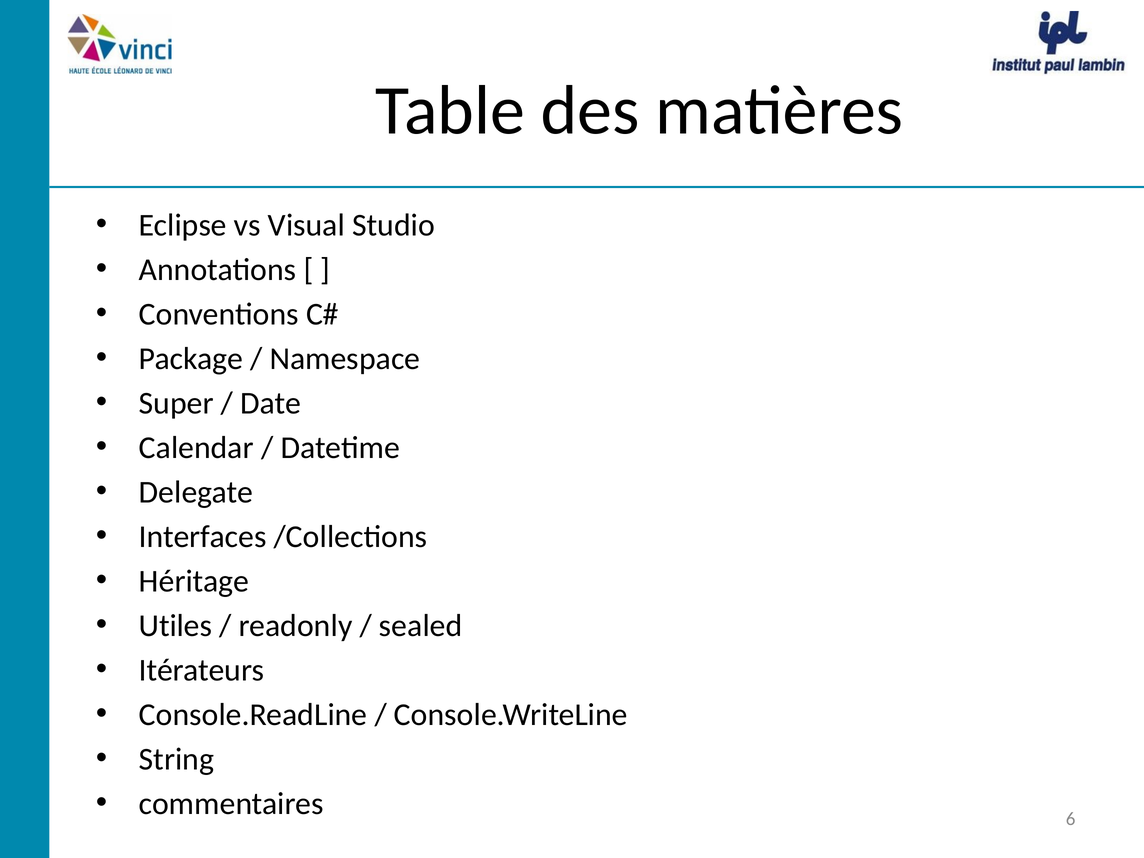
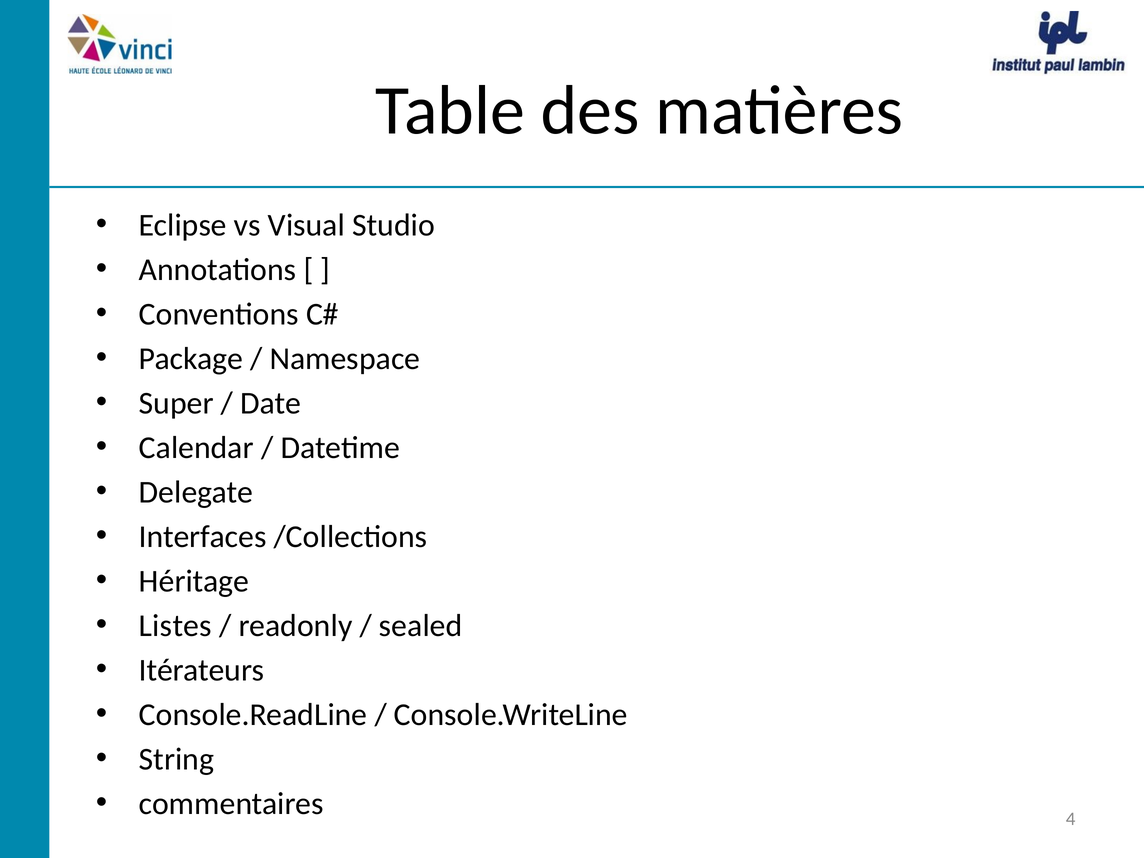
Utiles: Utiles -> Listes
6: 6 -> 4
